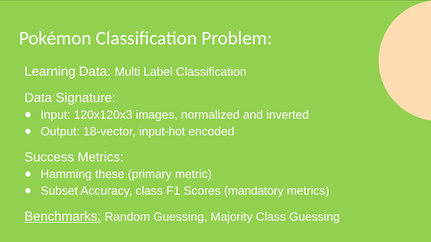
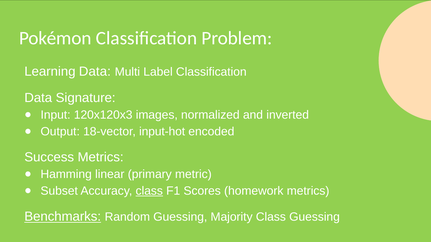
these: these -> linear
class at (149, 191) underline: none -> present
mandatory: mandatory -> homework
